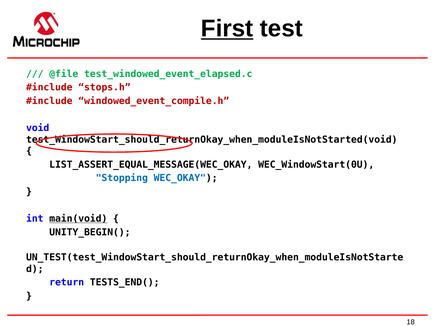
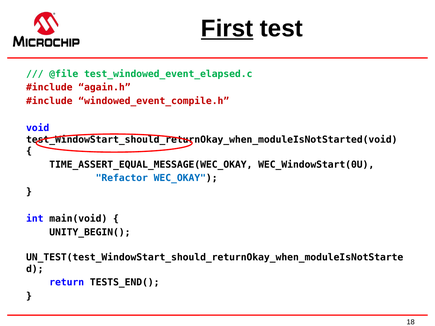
stops.h: stops.h -> again.h
LIST_ASSERT_EQUAL_MESSAGE(WEC_OKAY: LIST_ASSERT_EQUAL_MESSAGE(WEC_OKAY -> TIME_ASSERT_EQUAL_MESSAGE(WEC_OKAY
Stopping: Stopping -> Refactor
main(void underline: present -> none
